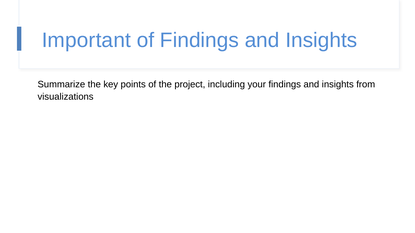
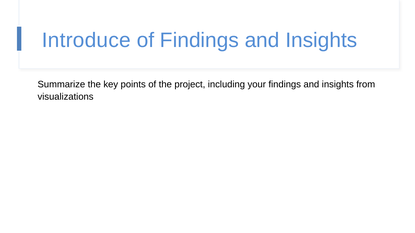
Important: Important -> Introduce
